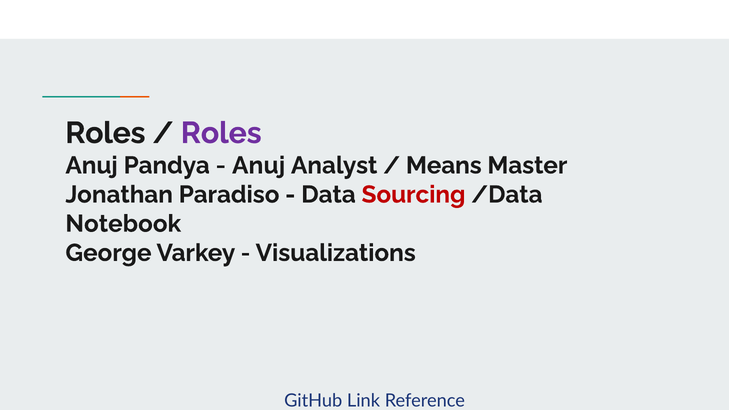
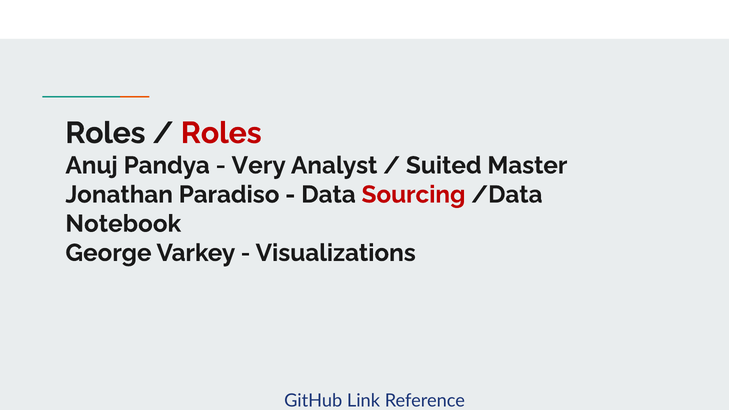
Roles at (221, 133) colour: purple -> red
Anuj at (259, 165): Anuj -> Very
Means: Means -> Suited
